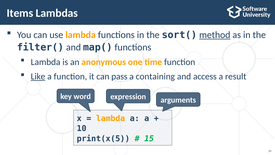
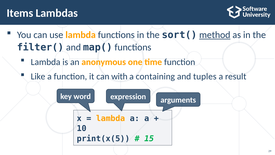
Like underline: present -> none
pass: pass -> with
access: access -> tuples
